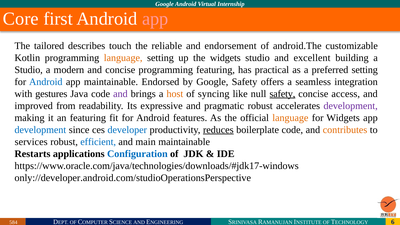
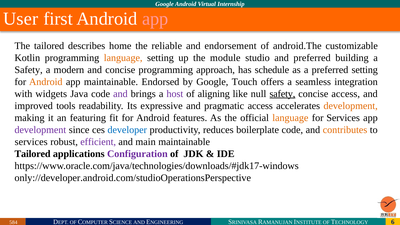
Core: Core -> User
touch: touch -> home
the widgets: widgets -> module
and excellent: excellent -> preferred
Studio at (29, 70): Studio -> Safety
programming featuring: featuring -> approach
practical: practical -> schedule
Android at (46, 82) colour: blue -> orange
Google Safety: Safety -> Touch
gestures: gestures -> widgets
host colour: orange -> purple
syncing: syncing -> aligning
from: from -> tools
pragmatic robust: robust -> access
development at (351, 106) colour: purple -> orange
for Widgets: Widgets -> Services
development at (40, 130) colour: blue -> purple
reduces underline: present -> none
efficient colour: blue -> purple
Restarts at (32, 154): Restarts -> Tailored
Configuration colour: blue -> purple
